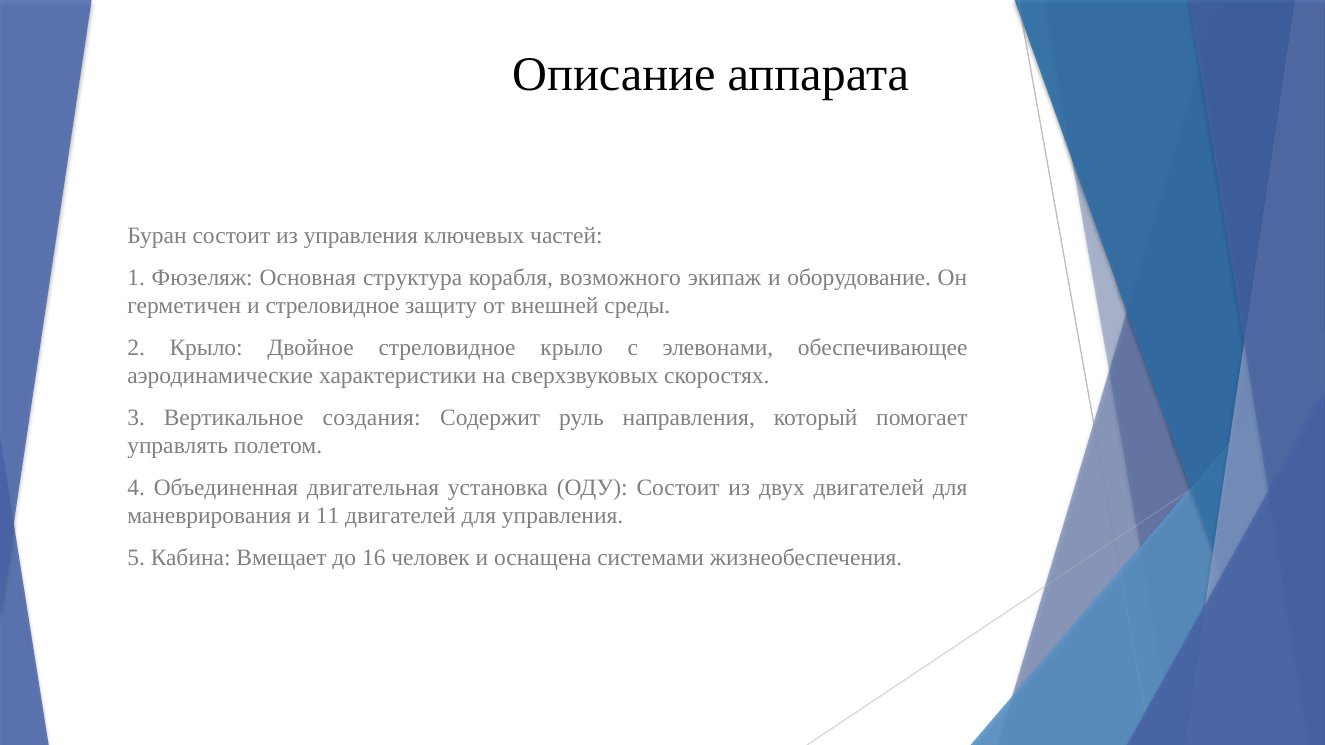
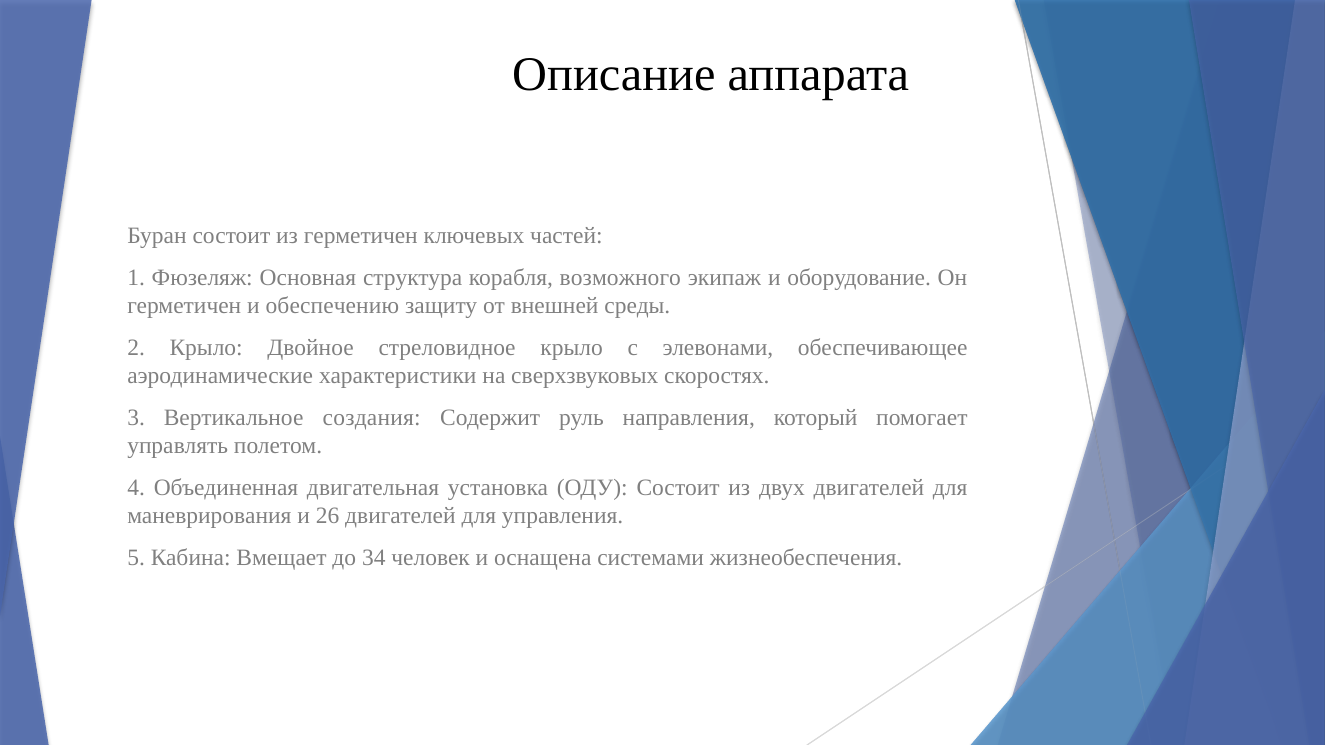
из управления: управления -> герметичен
и стреловидное: стреловидное -> обеспечению
11: 11 -> 26
16: 16 -> 34
